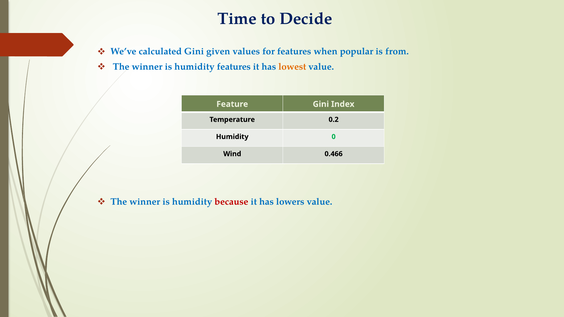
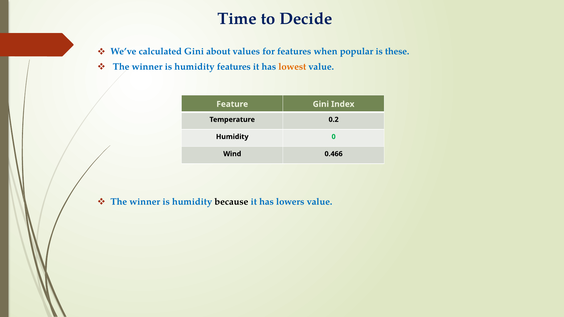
given: given -> about
from: from -> these
because colour: red -> black
